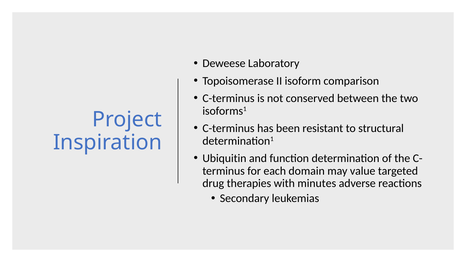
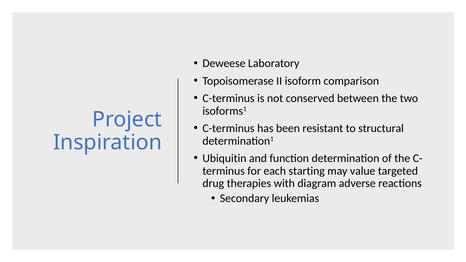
domain: domain -> starting
minutes: minutes -> diagram
